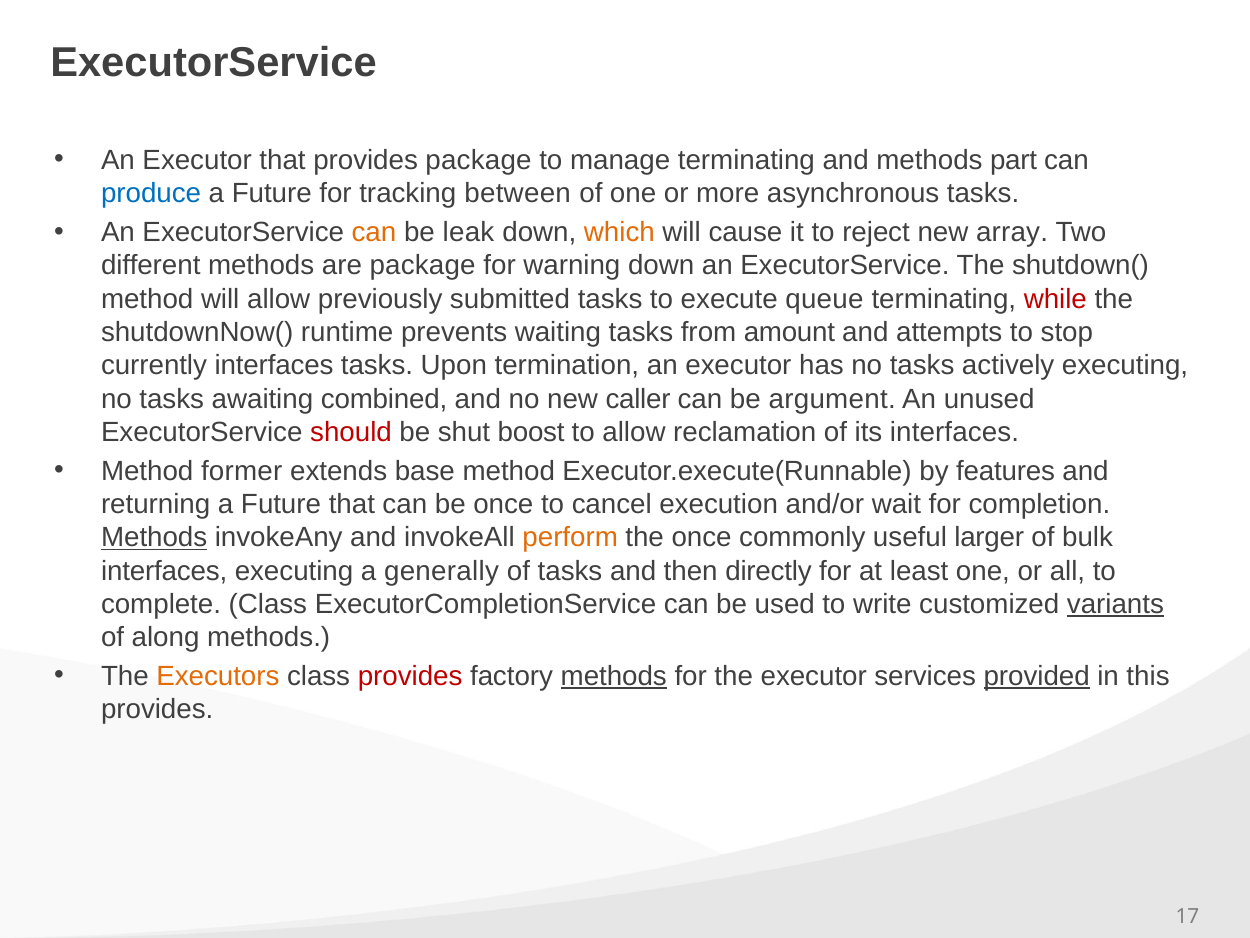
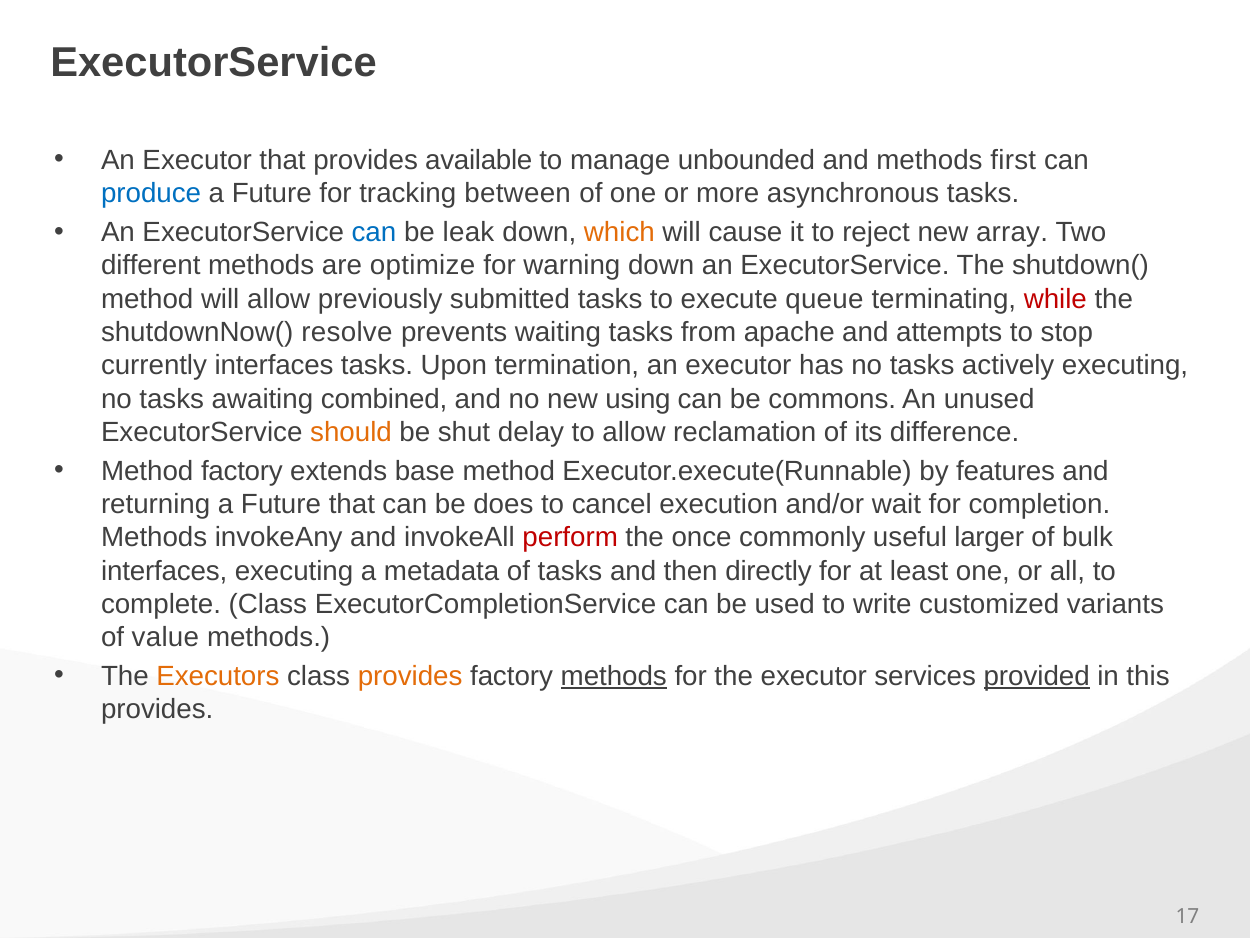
provides package: package -> available
manage terminating: terminating -> unbounded
part: part -> first
can at (374, 232) colour: orange -> blue
are package: package -> optimize
runtime: runtime -> resolve
amount: amount -> apache
caller: caller -> using
argument: argument -> commons
should colour: red -> orange
boost: boost -> delay
its interfaces: interfaces -> difference
Method former: former -> factory
be once: once -> does
Methods at (154, 537) underline: present -> none
perform colour: orange -> red
generally: generally -> metadata
variants underline: present -> none
along: along -> value
provides at (410, 676) colour: red -> orange
